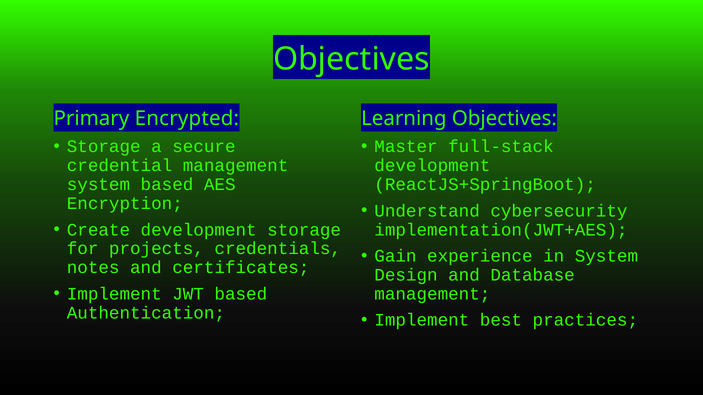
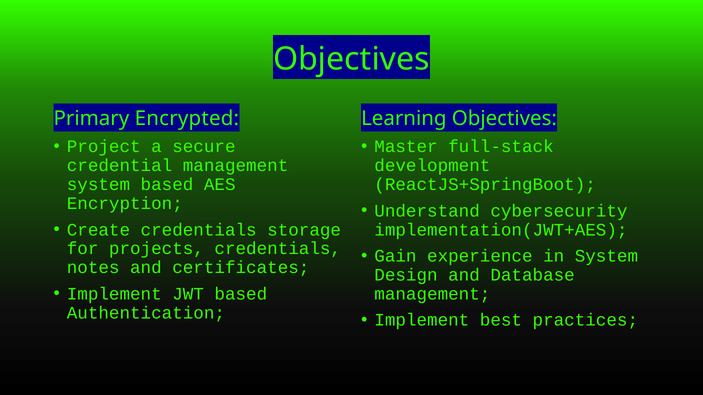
Storage at (104, 147): Storage -> Project
Create development: development -> credentials
